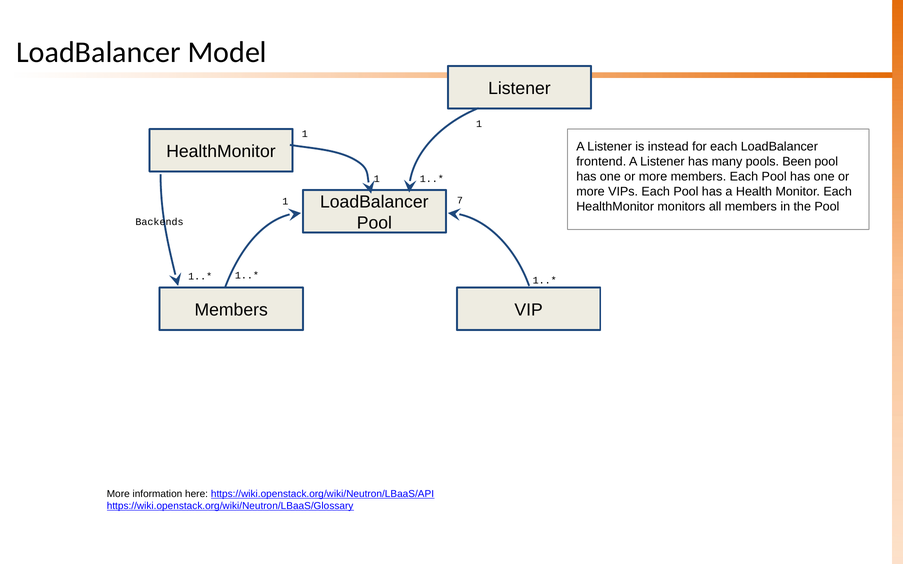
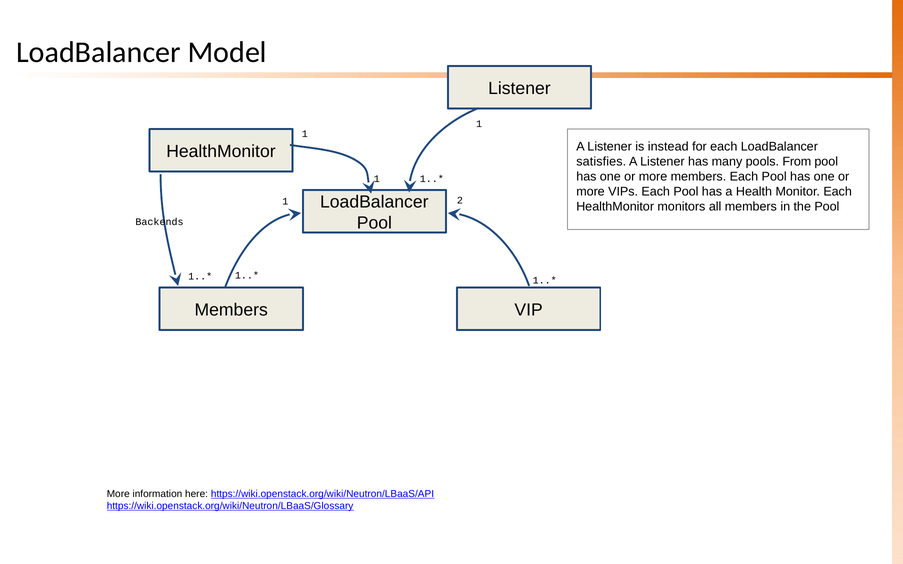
frontend: frontend -> satisfies
Been: Been -> From
7: 7 -> 2
